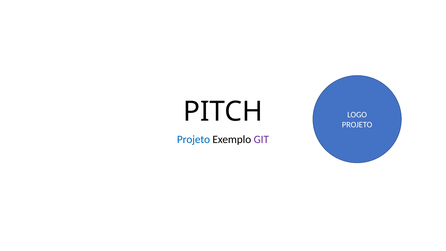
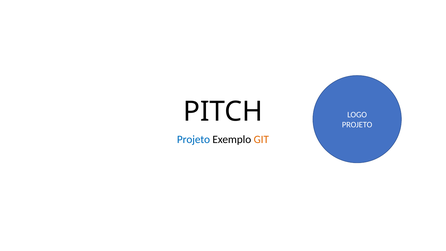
GIT colour: purple -> orange
